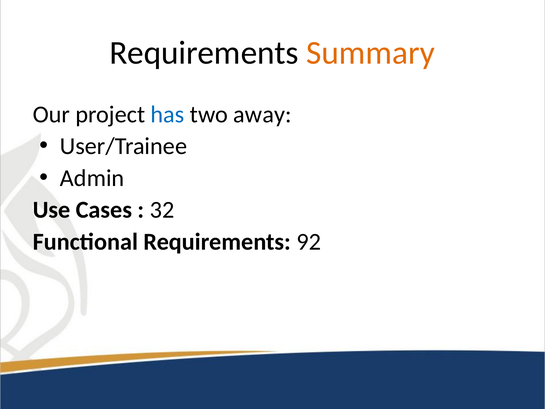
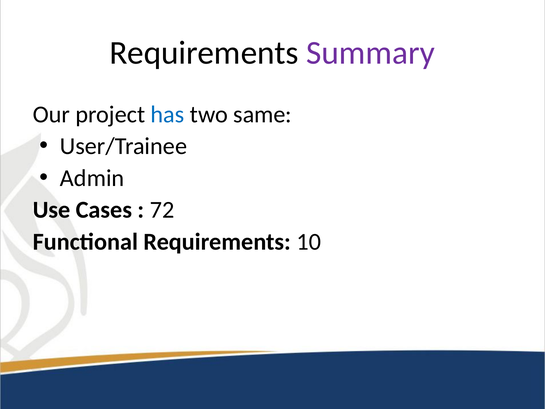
Summary colour: orange -> purple
away: away -> same
32: 32 -> 72
92: 92 -> 10
